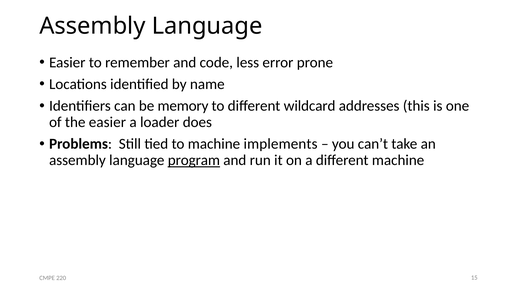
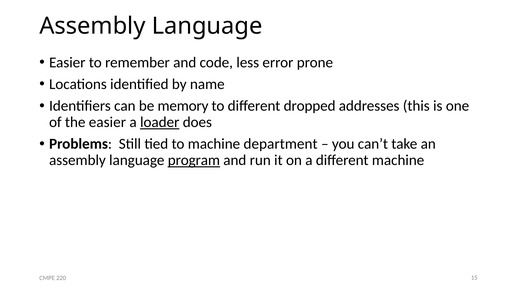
wildcard: wildcard -> dropped
loader underline: none -> present
implements: implements -> department
